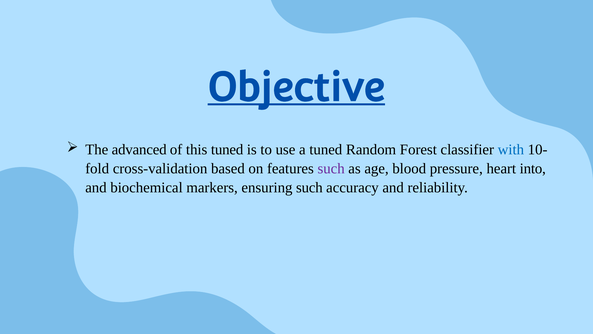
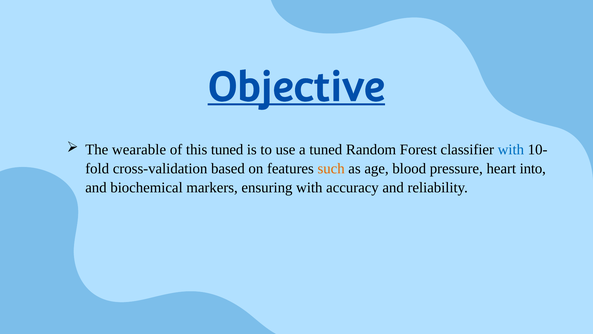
advanced: advanced -> wearable
such at (331, 168) colour: purple -> orange
ensuring such: such -> with
